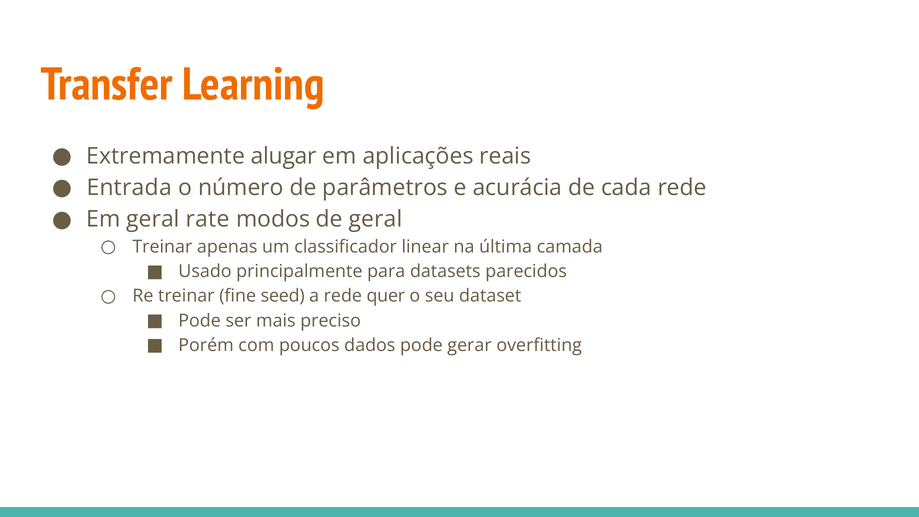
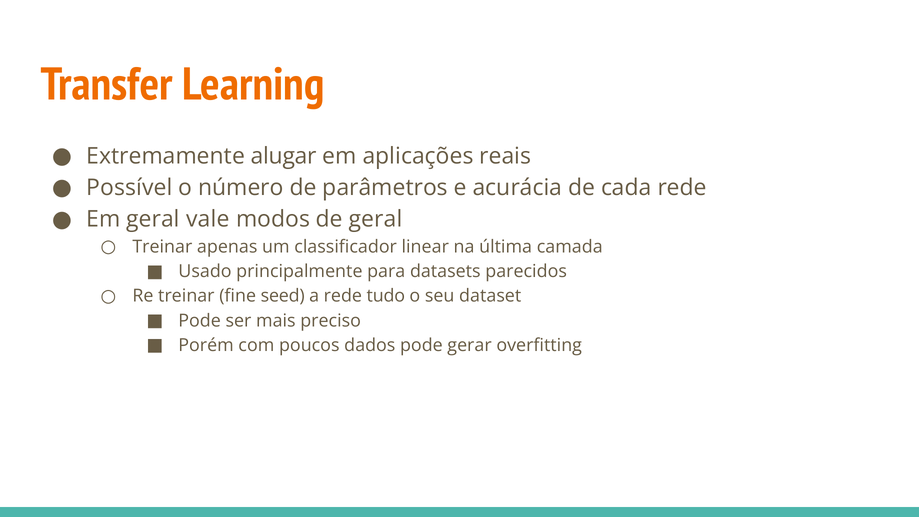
Entrada: Entrada -> Possível
rate: rate -> vale
quer: quer -> tudo
